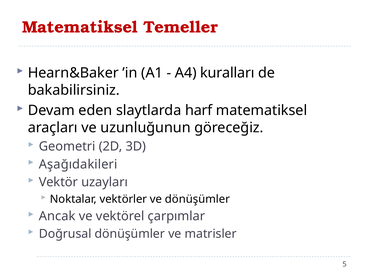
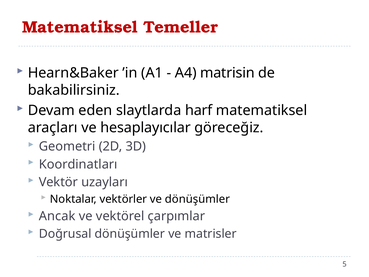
kuralları: kuralları -> matrisin
uzunluğunun: uzunluğunun -> hesaplayıcılar
Aşağıdakileri: Aşağıdakileri -> Koordinatları
